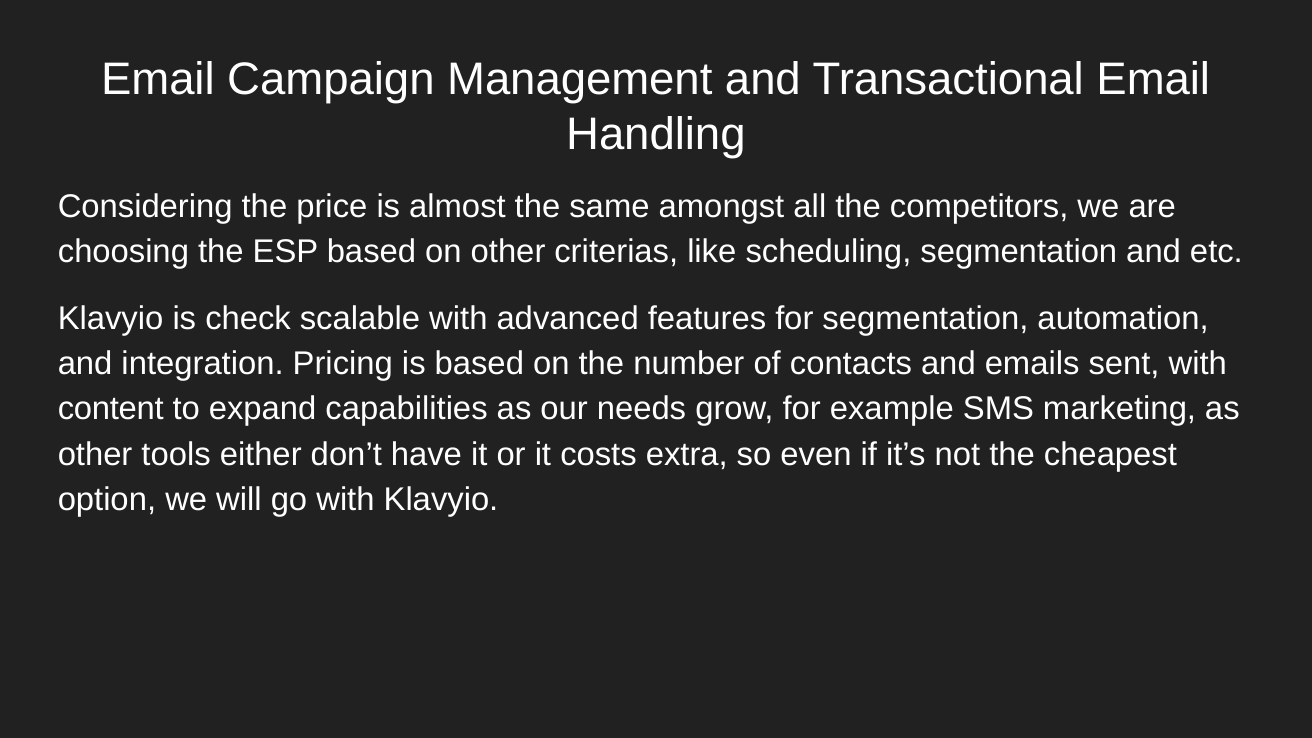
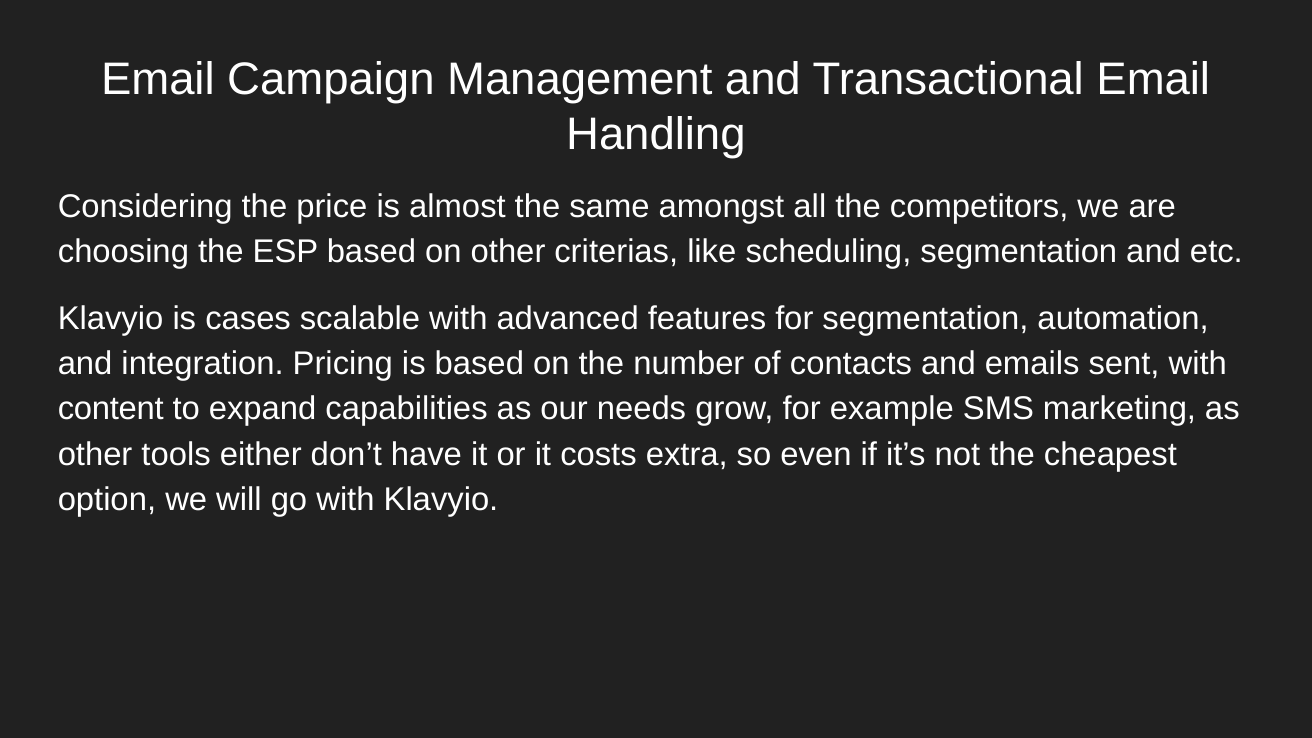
check: check -> cases
